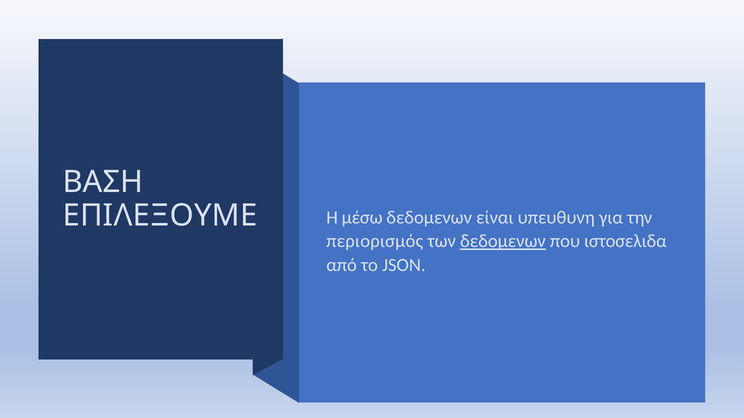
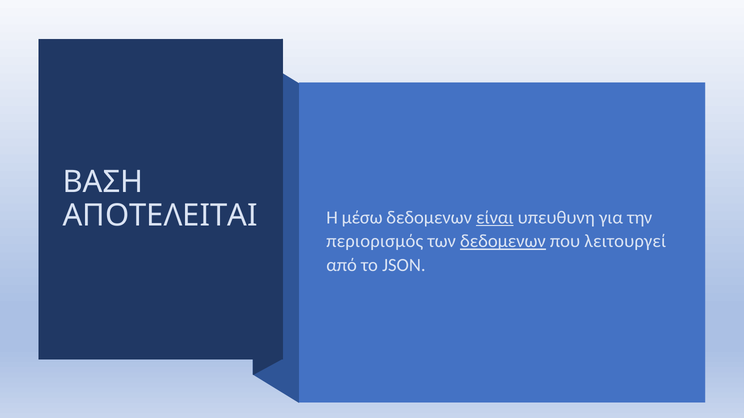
ΕΠΙΛΕΞΟΥΜΕ: ΕΠΙΛΕΞΟΥΜΕ -> ΑΠΟΤΕΛΕΙΤΑΙ
είναι underline: none -> present
ιστοσελιδα: ιστοσελιδα -> λειτουργεί
